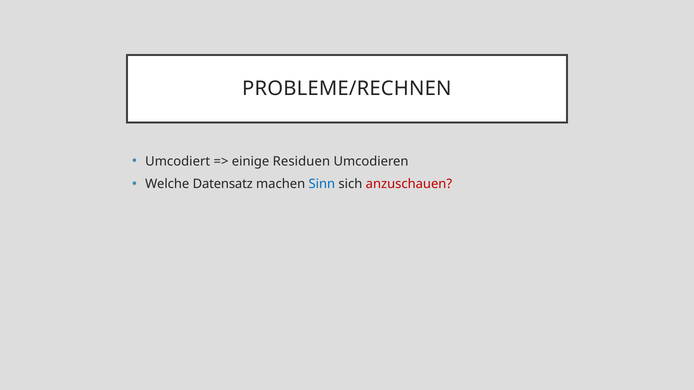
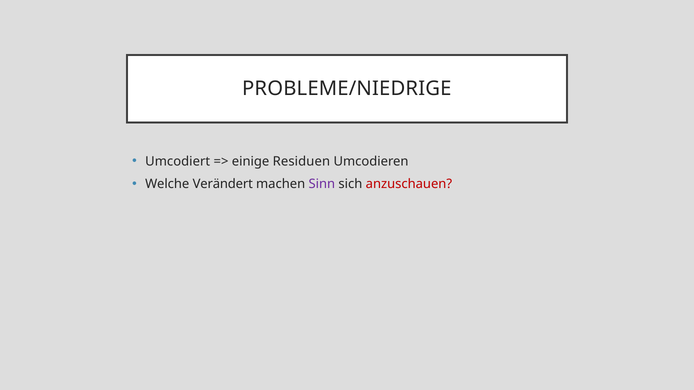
PROBLEME/RECHNEN: PROBLEME/RECHNEN -> PROBLEME/NIEDRIGE
Datensatz: Datensatz -> Verändert
Sinn colour: blue -> purple
